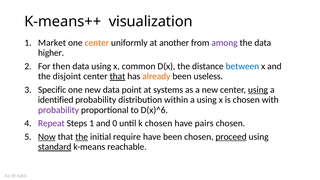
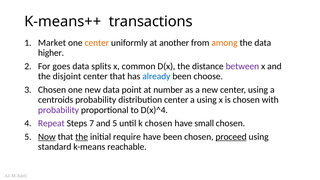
visualization: visualization -> transactions
among colour: purple -> orange
then: then -> goes
data using: using -> splits
between colour: blue -> purple
that at (117, 76) underline: present -> none
already colour: orange -> blue
useless: useless -> choose
3 Specific: Specific -> Chosen
systems: systems -> number
using at (258, 90) underline: present -> none
identified: identified -> centroids
distribution within: within -> center
D(x)^6: D(x)^6 -> D(x)^4
Steps 1: 1 -> 7
and 0: 0 -> 5
pairs: pairs -> small
standard underline: present -> none
